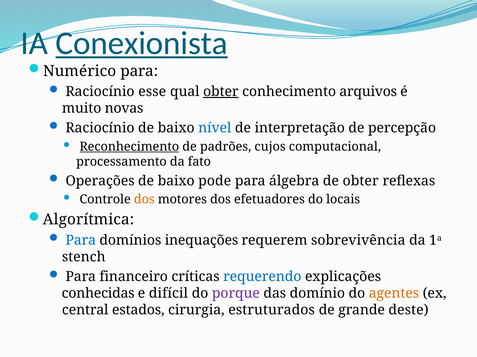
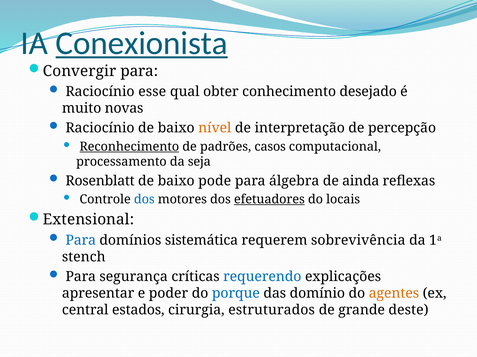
Numérico: Numérico -> Convergir
obter at (221, 92) underline: present -> none
arquivos: arquivos -> desejado
nível colour: blue -> orange
cujos: cujos -> casos
fato: fato -> seja
Operações: Operações -> Rosenblatt
de obter: obter -> ainda
dos at (144, 200) colour: orange -> blue
efetuadores underline: none -> present
Algorítmica: Algorítmica -> Extensional
inequações: inequações -> sistemática
financeiro: financeiro -> segurança
conhecidas: conhecidas -> apresentar
difícil: difícil -> poder
porque colour: purple -> blue
